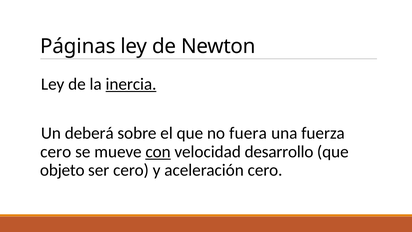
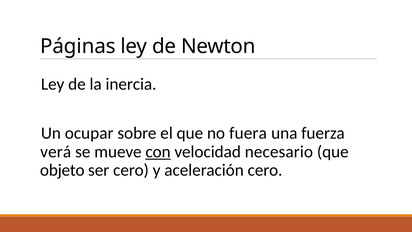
inercia underline: present -> none
deberá: deberá -> ocupar
cero at (56, 152): cero -> verá
desarrollo: desarrollo -> necesario
